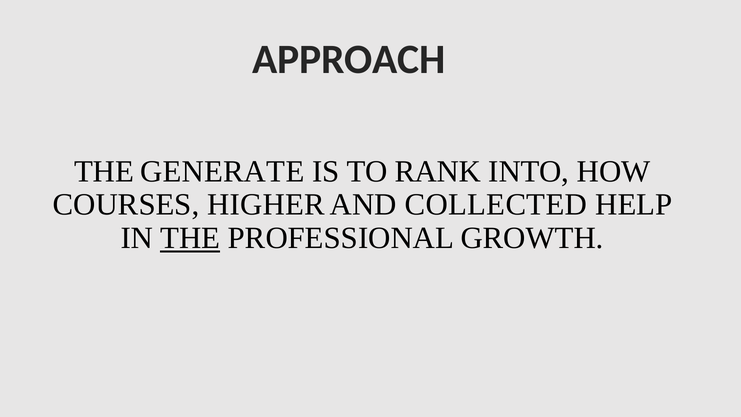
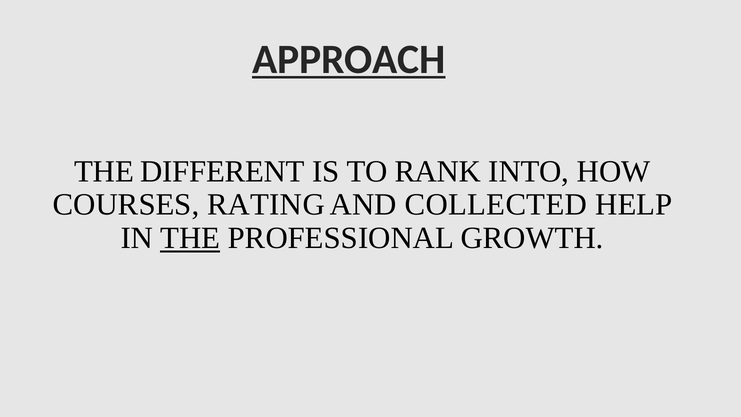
APPROACH underline: none -> present
GENERATE: GENERATE -> DIFFERENT
HIGHER: HIGHER -> RATING
